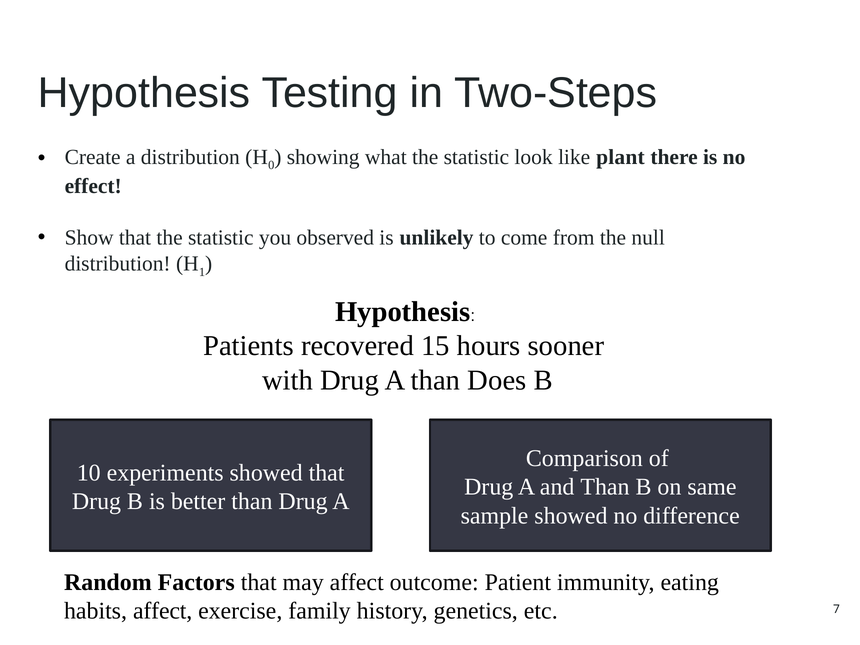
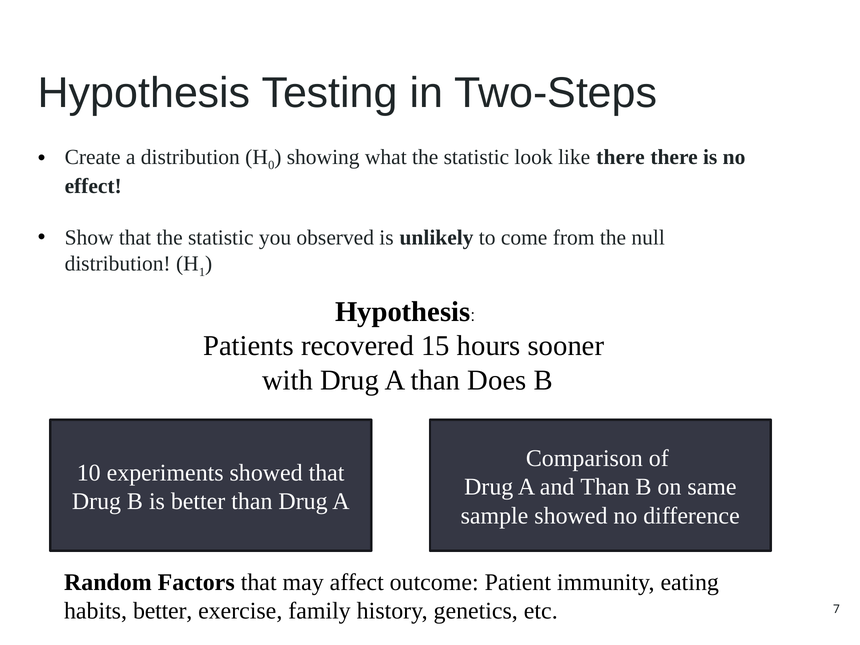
like plant: plant -> there
habits affect: affect -> better
